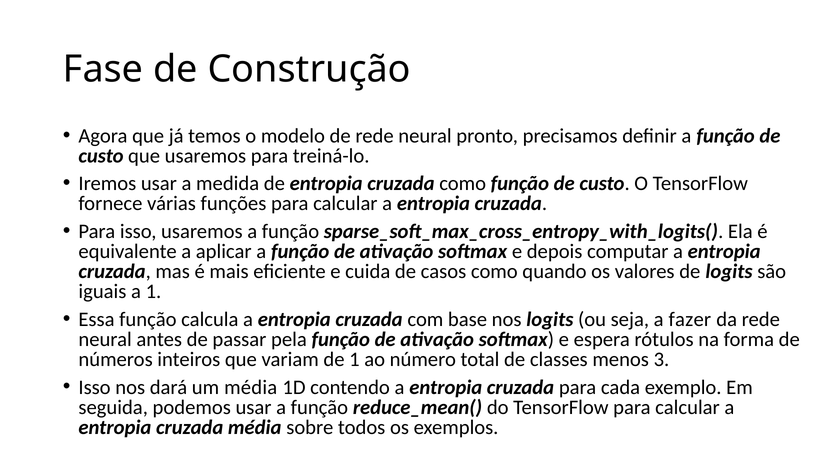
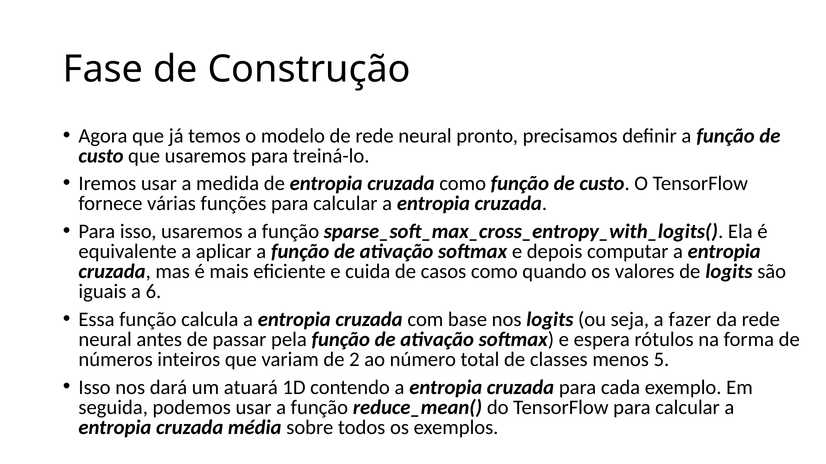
a 1: 1 -> 6
de 1: 1 -> 2
3: 3 -> 5
um média: média -> atuará
